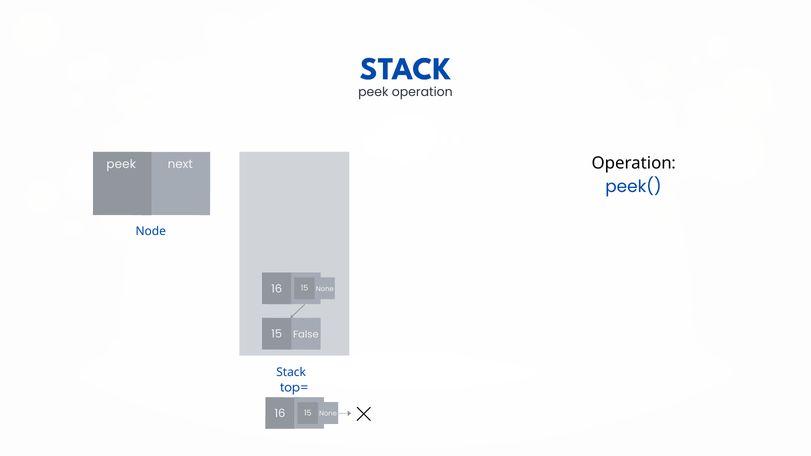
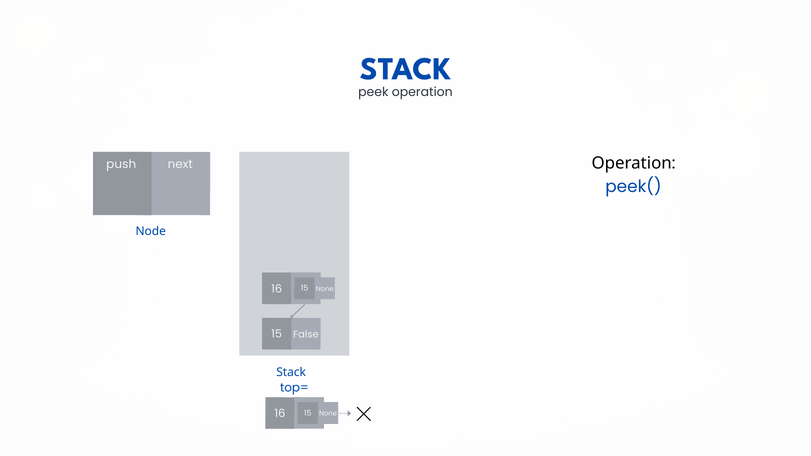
peek at (121, 165): peek -> push
